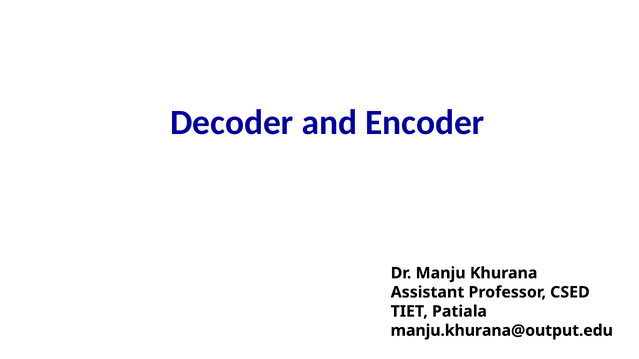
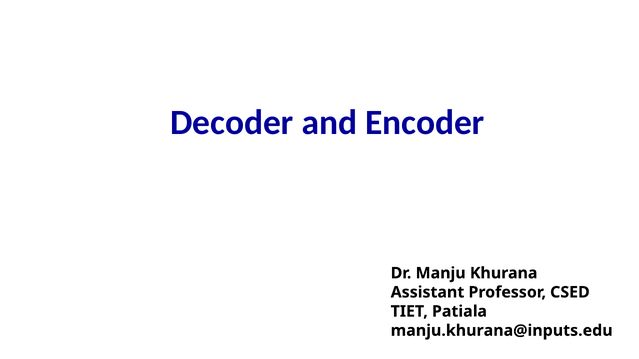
manju.khurana@output.edu: manju.khurana@output.edu -> manju.khurana@inputs.edu
